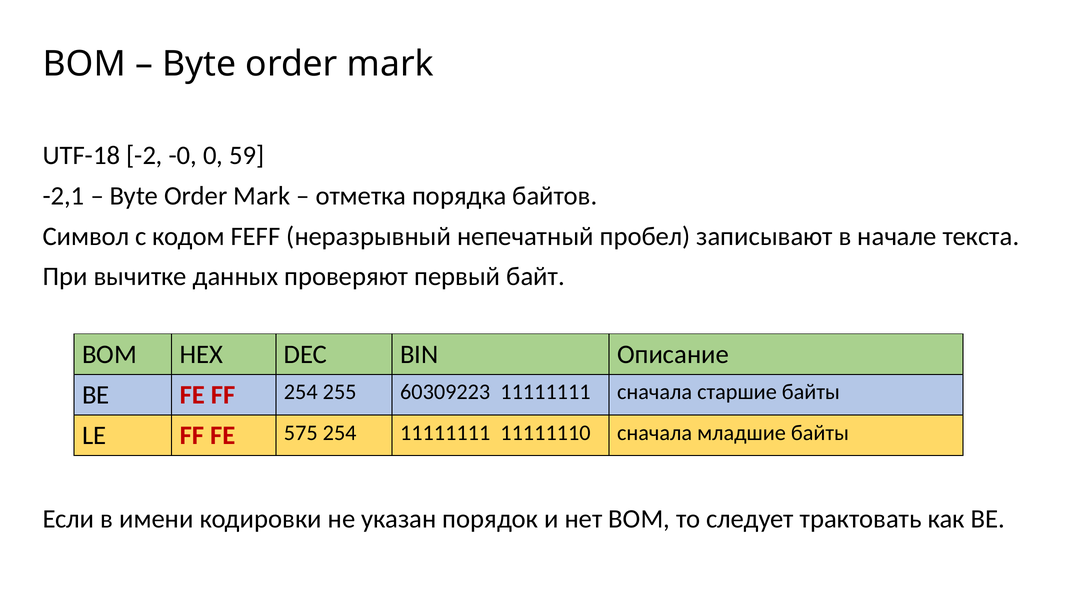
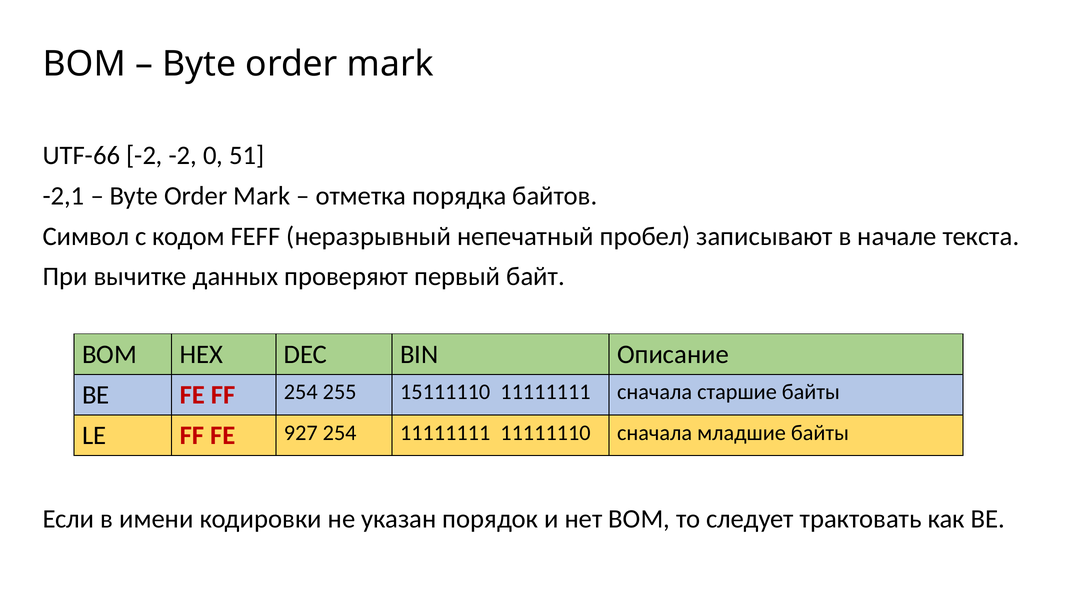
UTF-18: UTF-18 -> UTF-66
-2 -0: -0 -> -2
59: 59 -> 51
60309223: 60309223 -> 15111110
575: 575 -> 927
